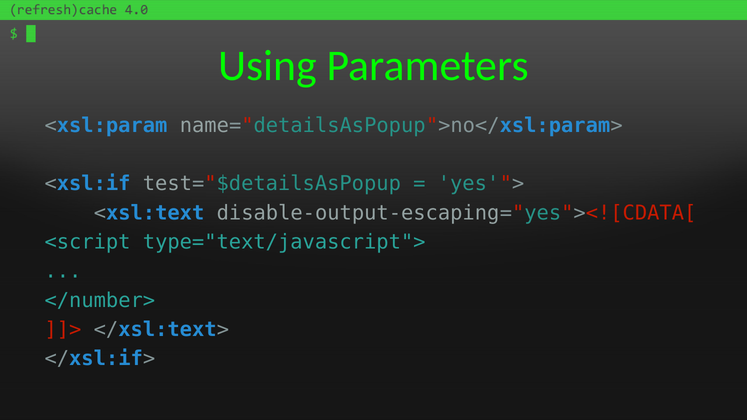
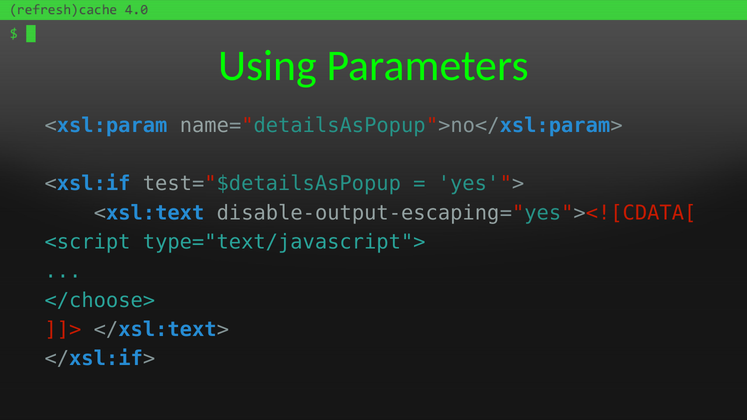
</number>: </number> -> </choose>
